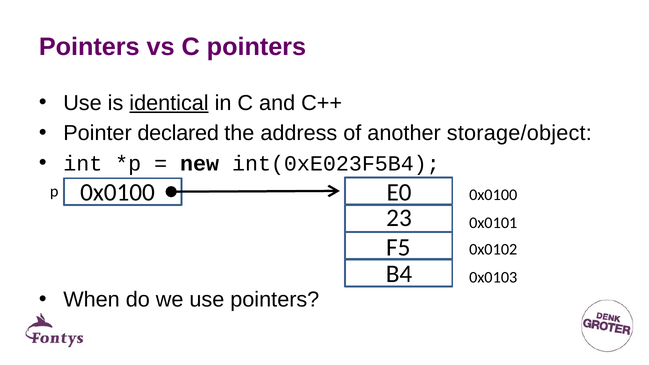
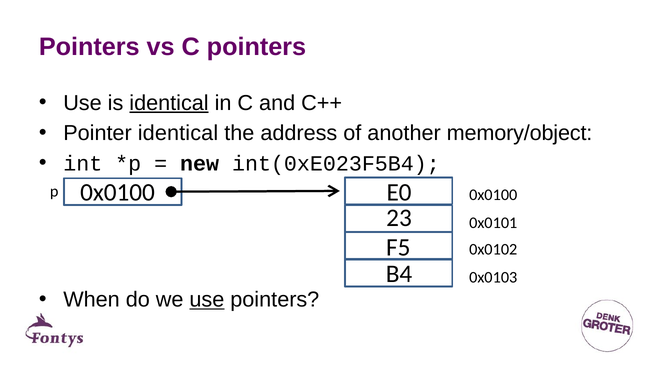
Pointer declared: declared -> identical
storage/object: storage/object -> memory/object
use at (207, 300) underline: none -> present
